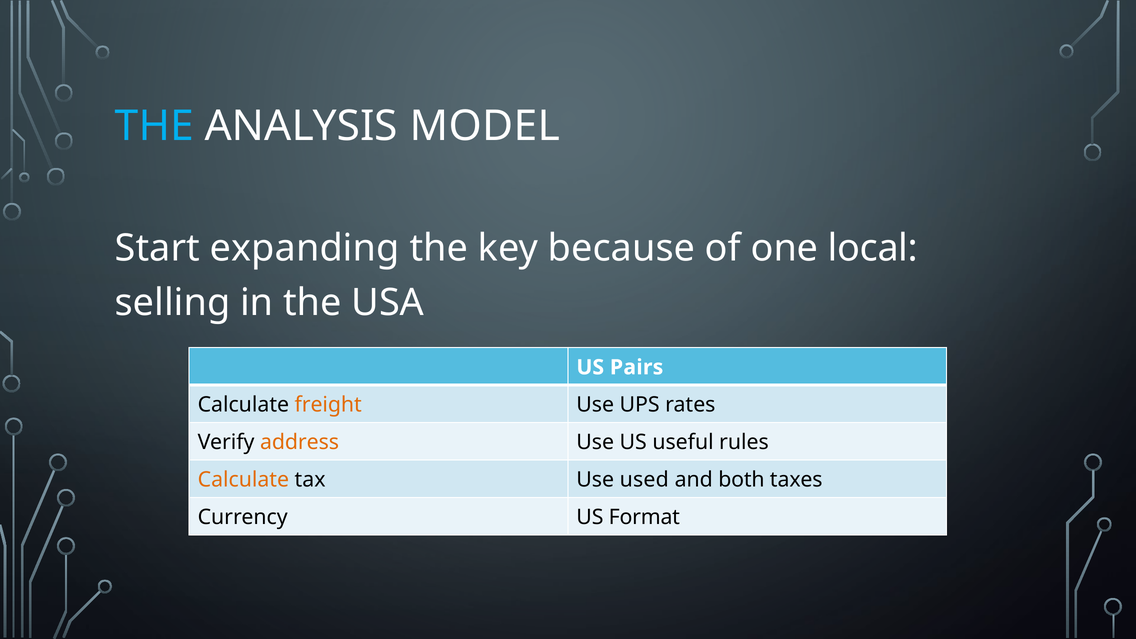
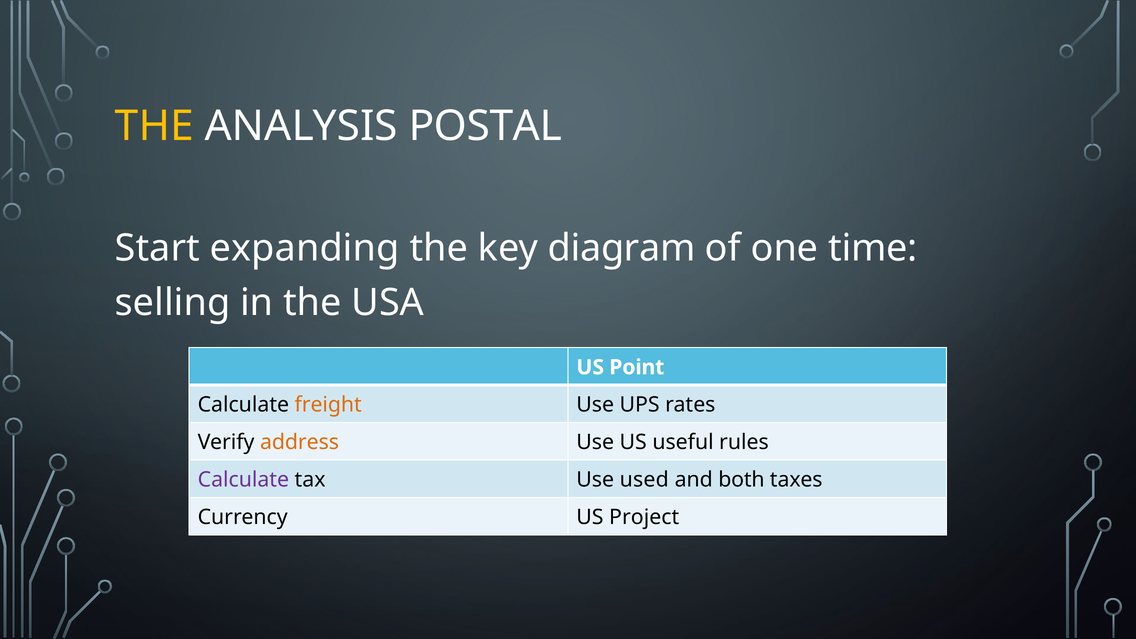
THE at (154, 126) colour: light blue -> yellow
MODEL: MODEL -> POSTAL
because: because -> diagram
local: local -> time
Pairs: Pairs -> Point
Calculate at (243, 480) colour: orange -> purple
Format: Format -> Project
